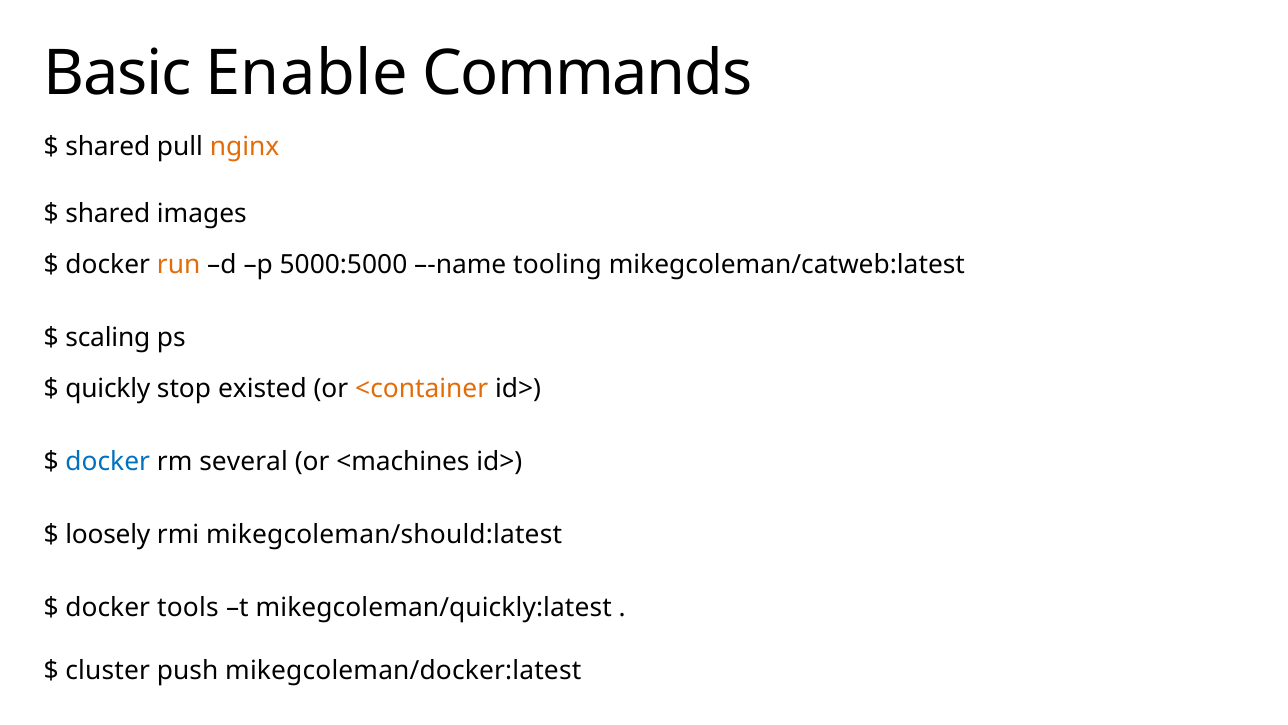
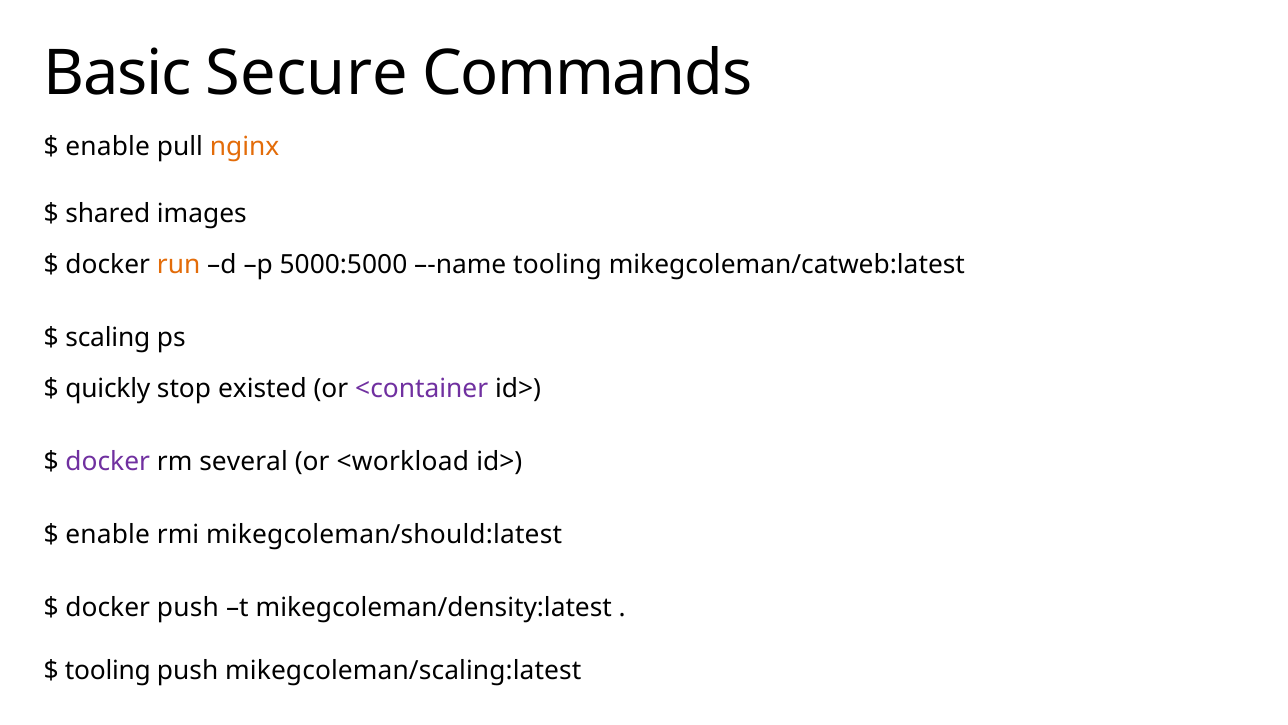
Enable: Enable -> Secure
shared at (108, 147): shared -> enable
<container colour: orange -> purple
docker at (108, 461) colour: blue -> purple
<machines: <machines -> <workload
loosely at (108, 534): loosely -> enable
docker tools: tools -> push
mikegcoleman/quickly:latest: mikegcoleman/quickly:latest -> mikegcoleman/density:latest
cluster at (108, 671): cluster -> tooling
mikegcoleman/docker:latest: mikegcoleman/docker:latest -> mikegcoleman/scaling:latest
